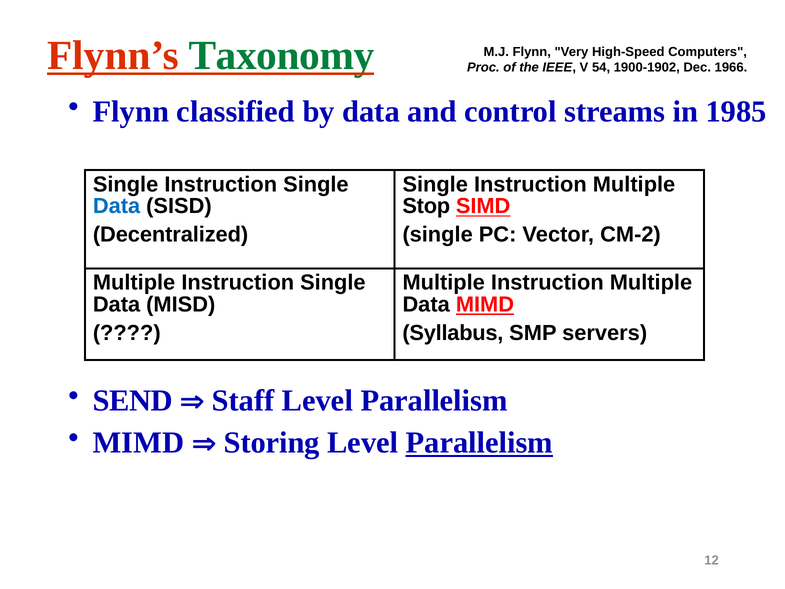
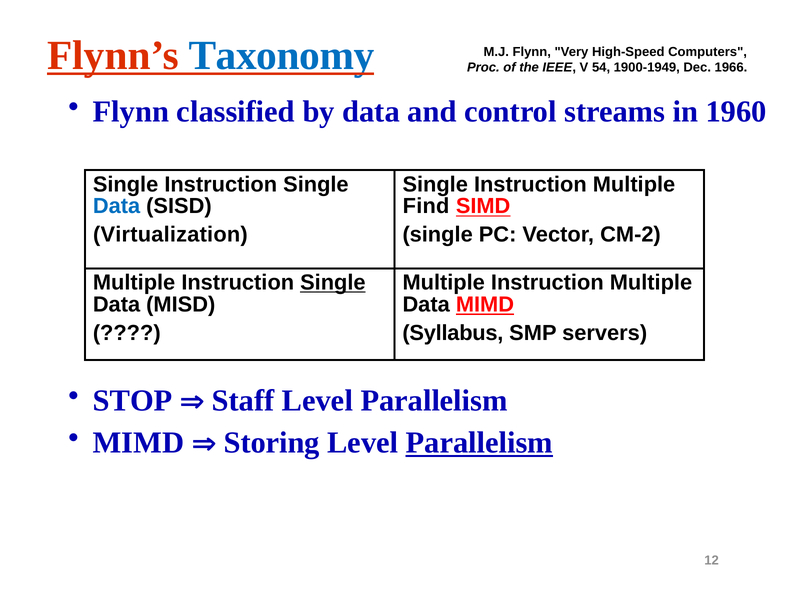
Taxonomy colour: green -> blue
1900-1902: 1900-1902 -> 1900-1949
1985: 1985 -> 1960
Stop: Stop -> Find
Decentralized: Decentralized -> Virtualization
Single at (333, 283) underline: none -> present
SEND: SEND -> STOP
